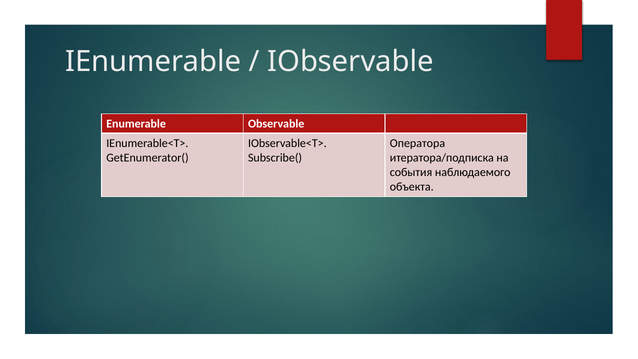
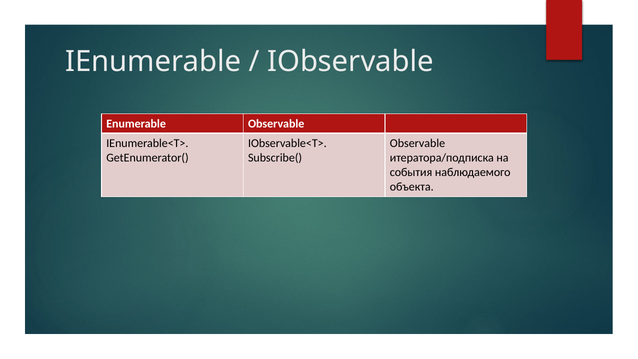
Оператора at (417, 143): Оператора -> Observable
